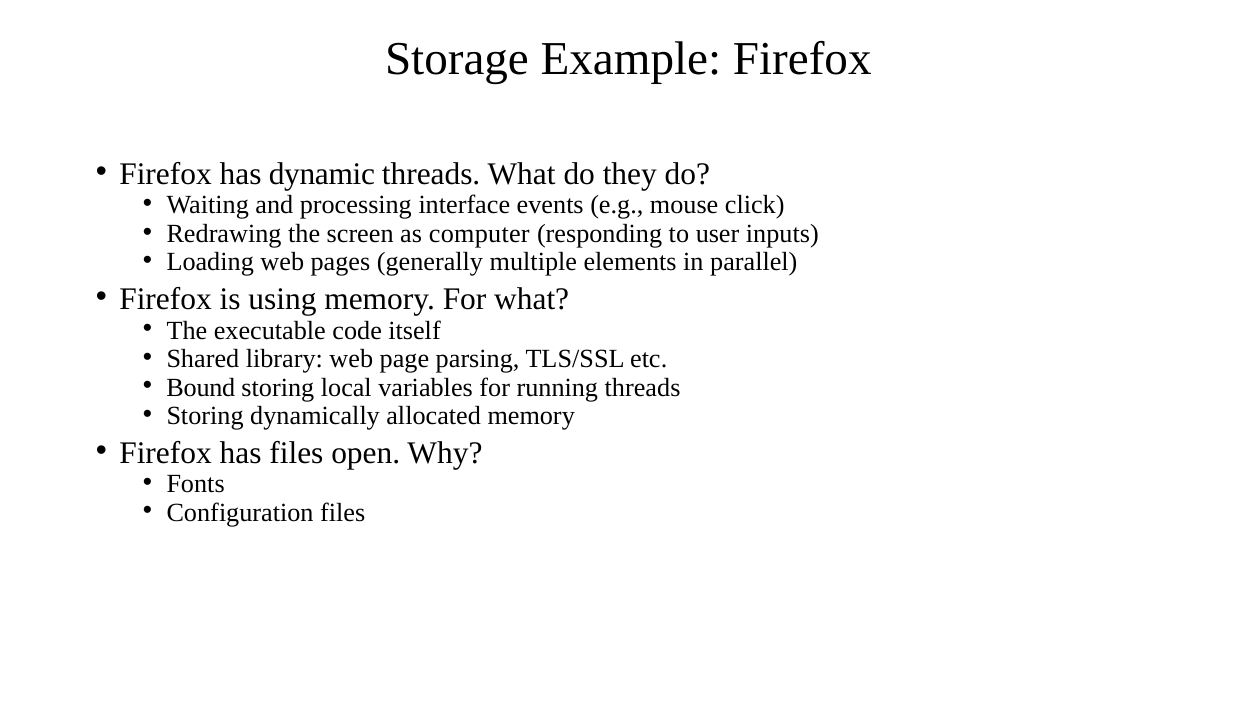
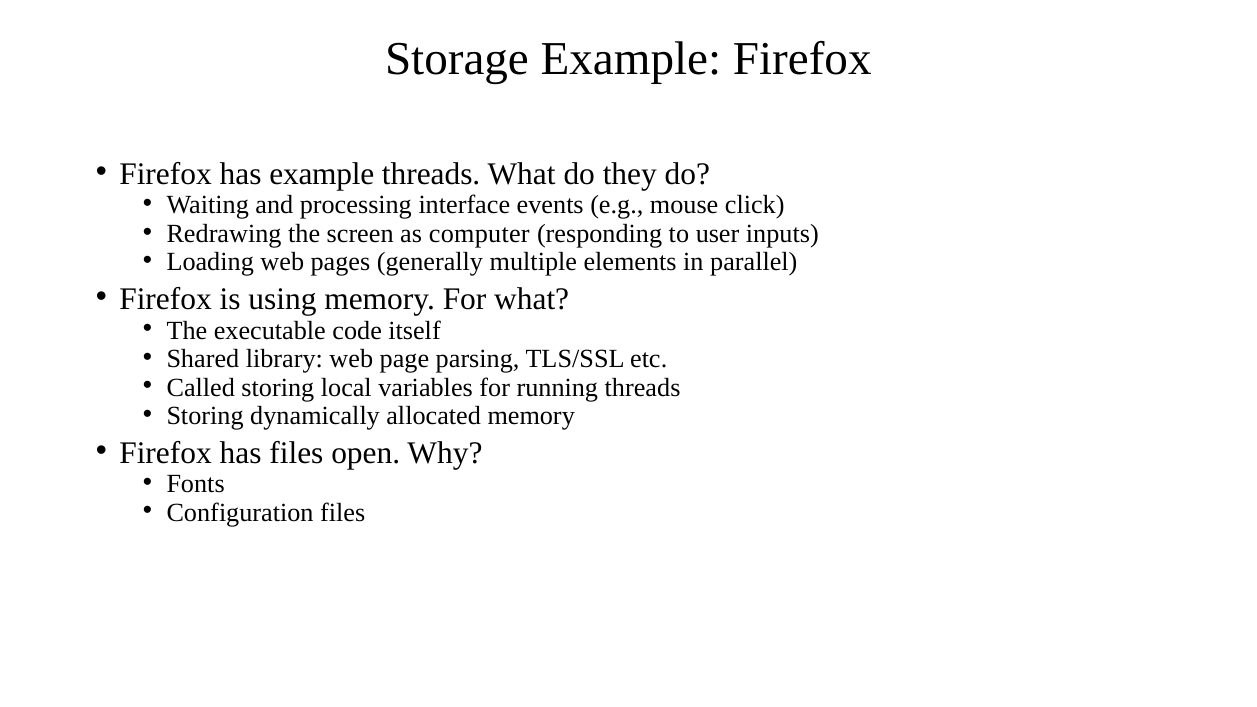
has dynamic: dynamic -> example
Bound: Bound -> Called
